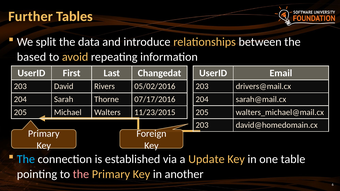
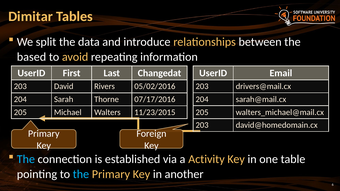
Further: Further -> Dimitar
Update: Update -> Activity
the at (81, 175) colour: pink -> light blue
